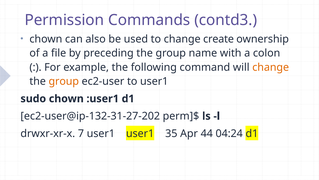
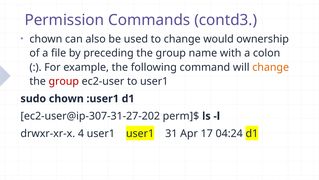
create: create -> would
group at (64, 81) colour: orange -> red
ec2-user@ip-132-31-27-202: ec2-user@ip-132-31-27-202 -> ec2-user@ip-307-31-27-202
7: 7 -> 4
35: 35 -> 31
44: 44 -> 17
